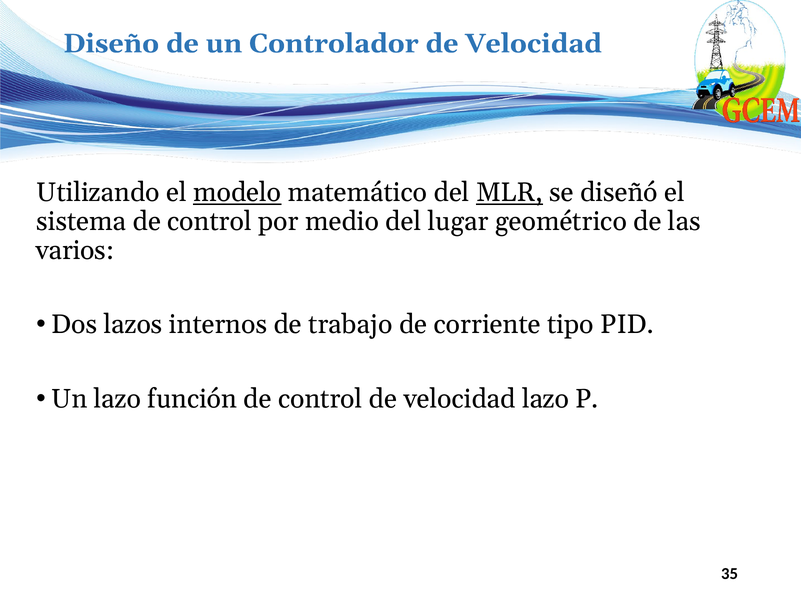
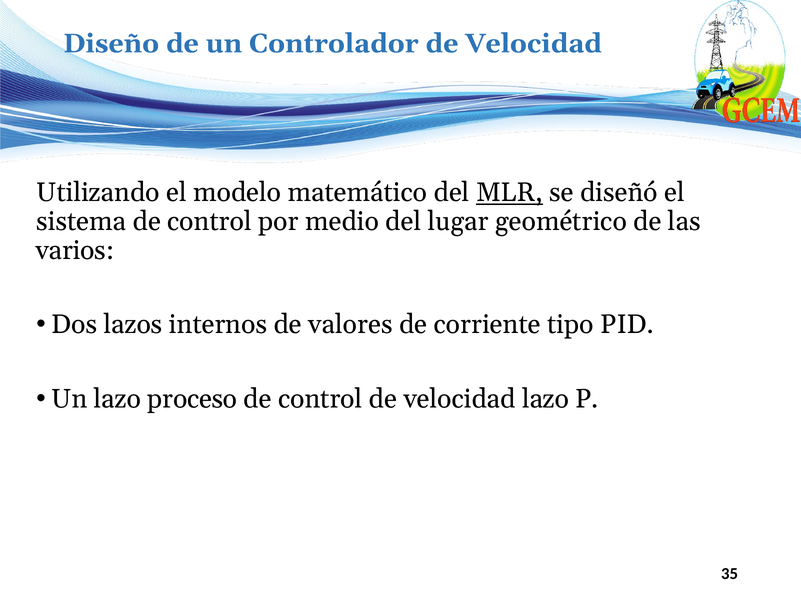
modelo underline: present -> none
trabajo: trabajo -> valores
función: función -> proceso
